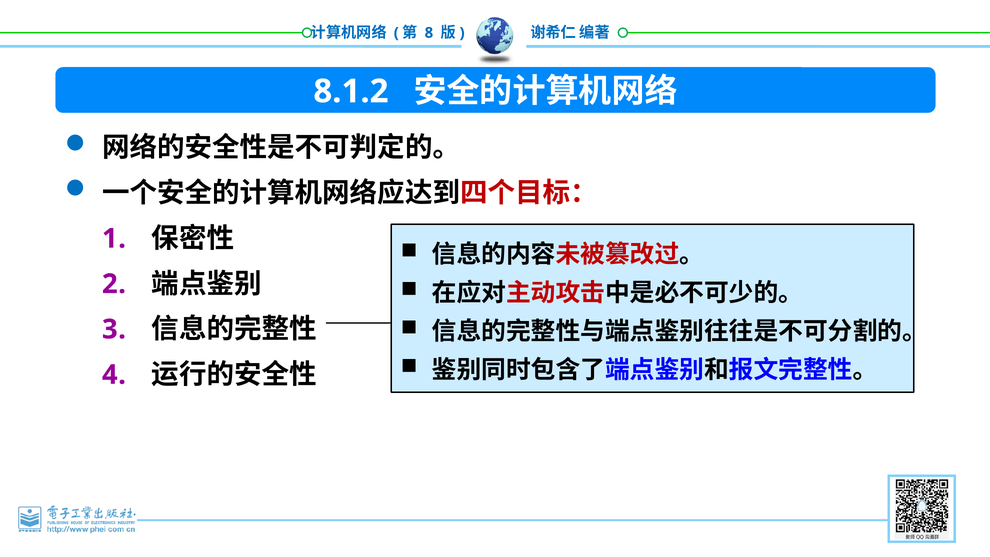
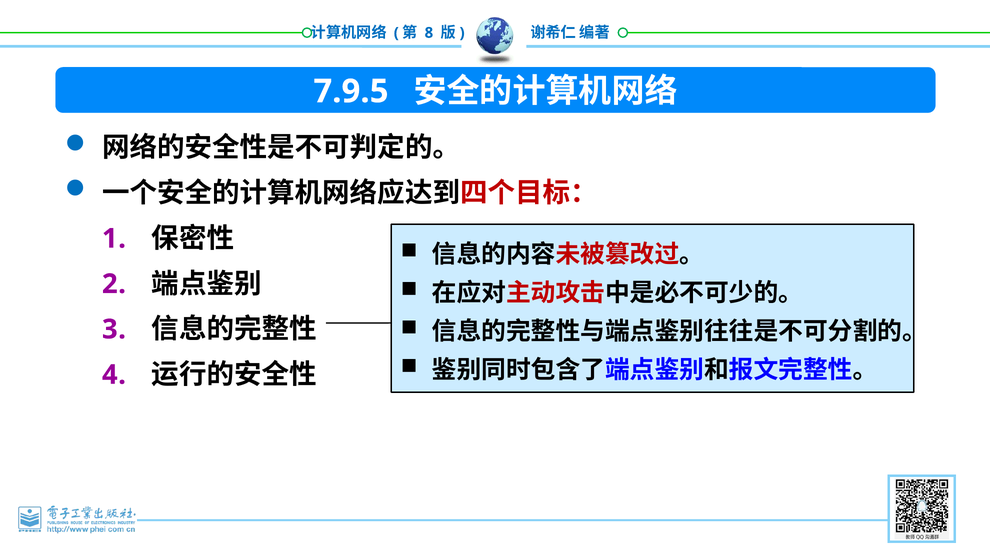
8.1.2: 8.1.2 -> 7.9.5
